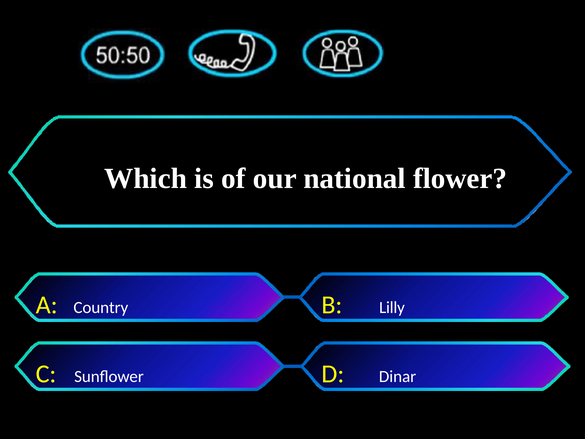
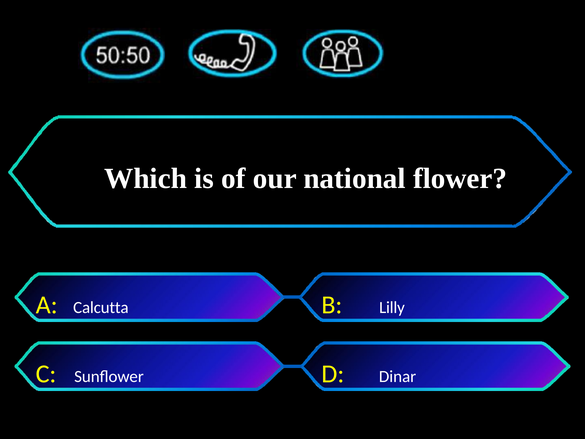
Country: Country -> Calcutta
